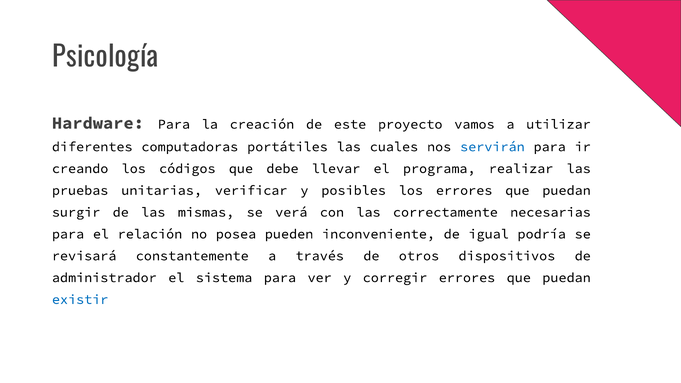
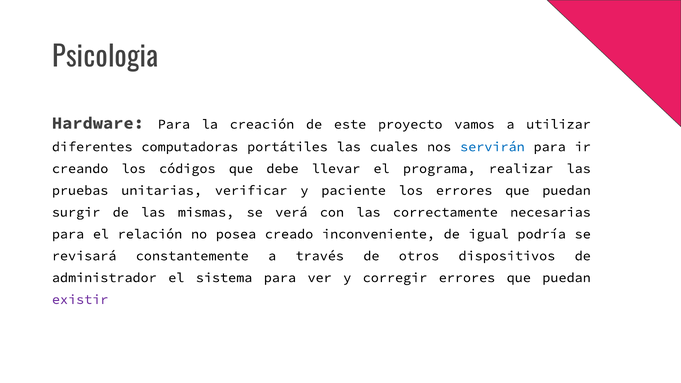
Psicología: Psicología -> Psicologia
posibles: posibles -> paciente
pueden: pueden -> creado
existir colour: blue -> purple
